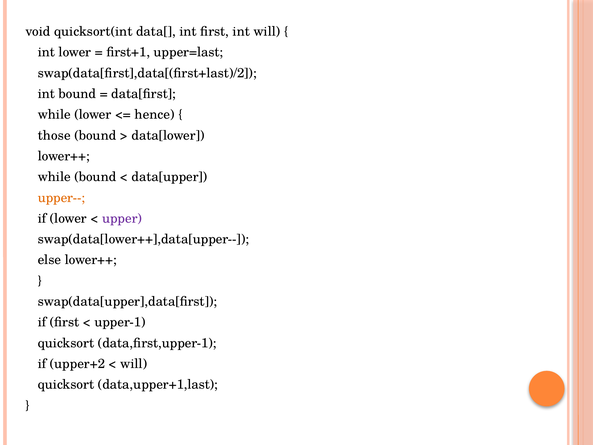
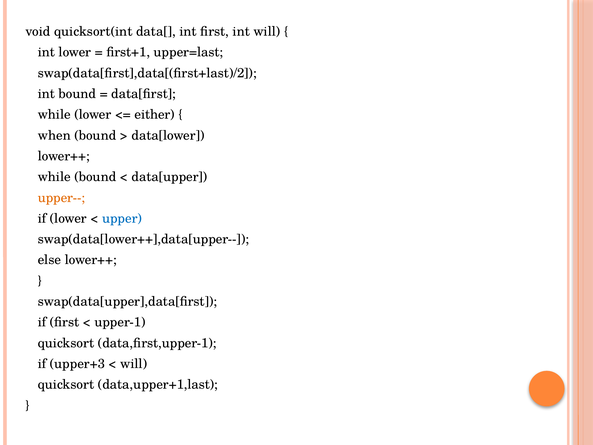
hence: hence -> either
those: those -> when
upper colour: purple -> blue
upper+2: upper+2 -> upper+3
